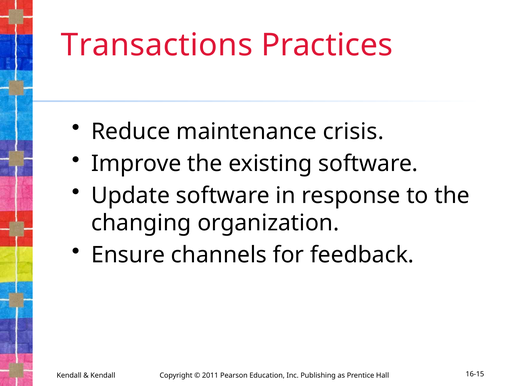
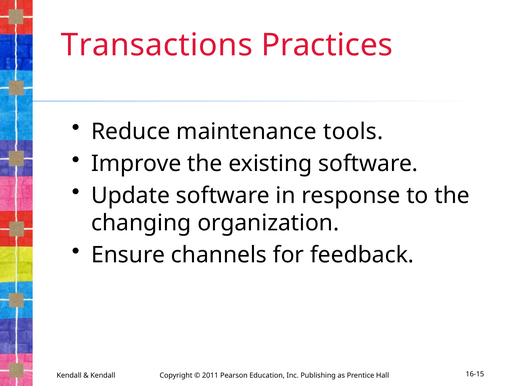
crisis: crisis -> tools
